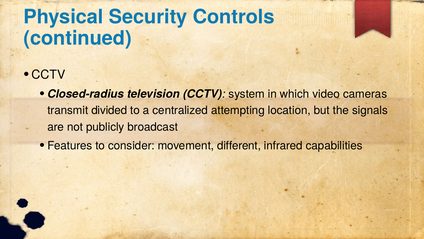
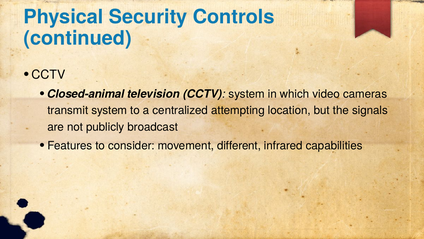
Closed-radius: Closed-radius -> Closed-animal
transmit divided: divided -> system
